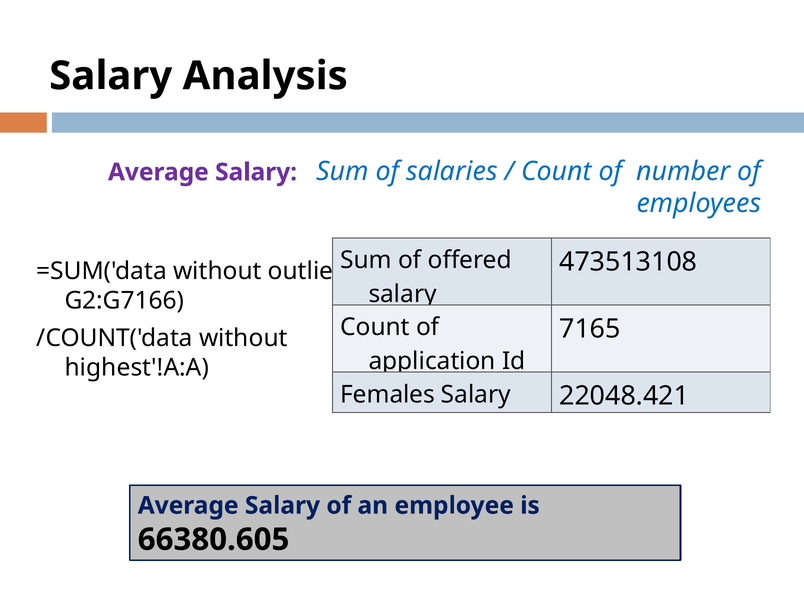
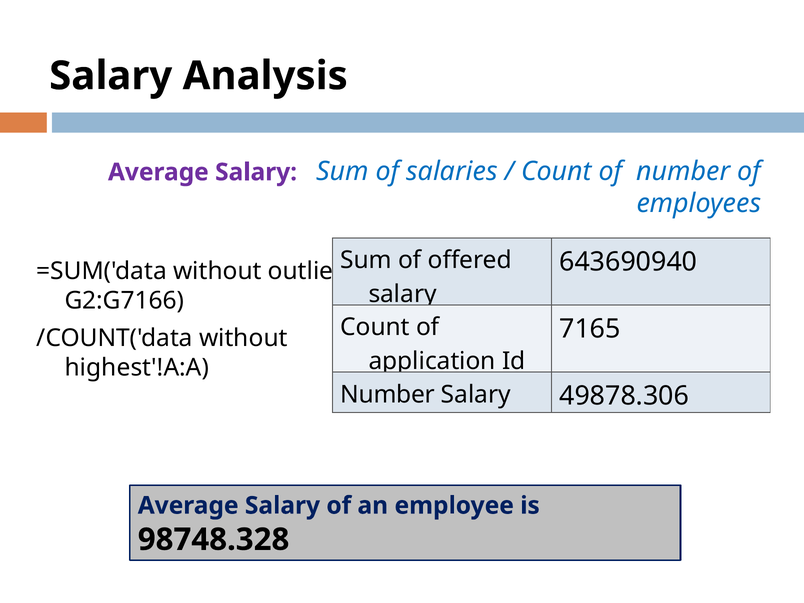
473513108: 473513108 -> 643690940
Females at (388, 394): Females -> Number
22048.421: 22048.421 -> 49878.306
66380.605: 66380.605 -> 98748.328
